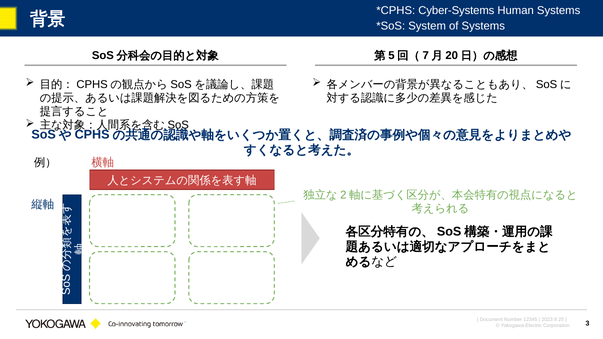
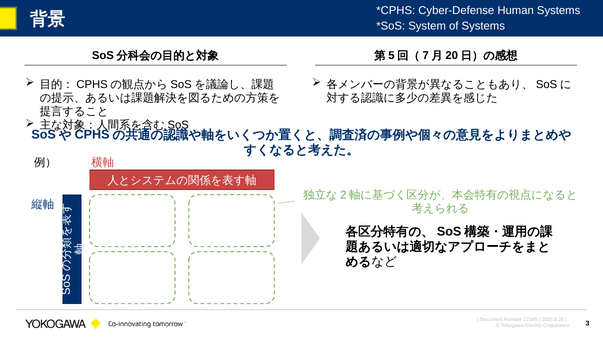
Cyber-Systems: Cyber-Systems -> Cyber-Defense
